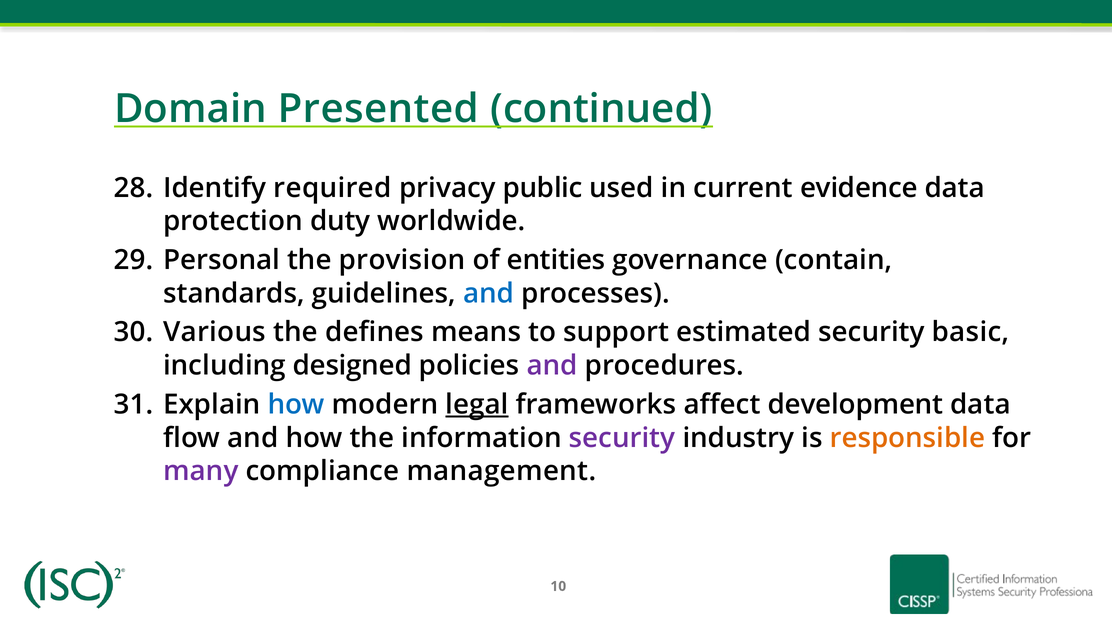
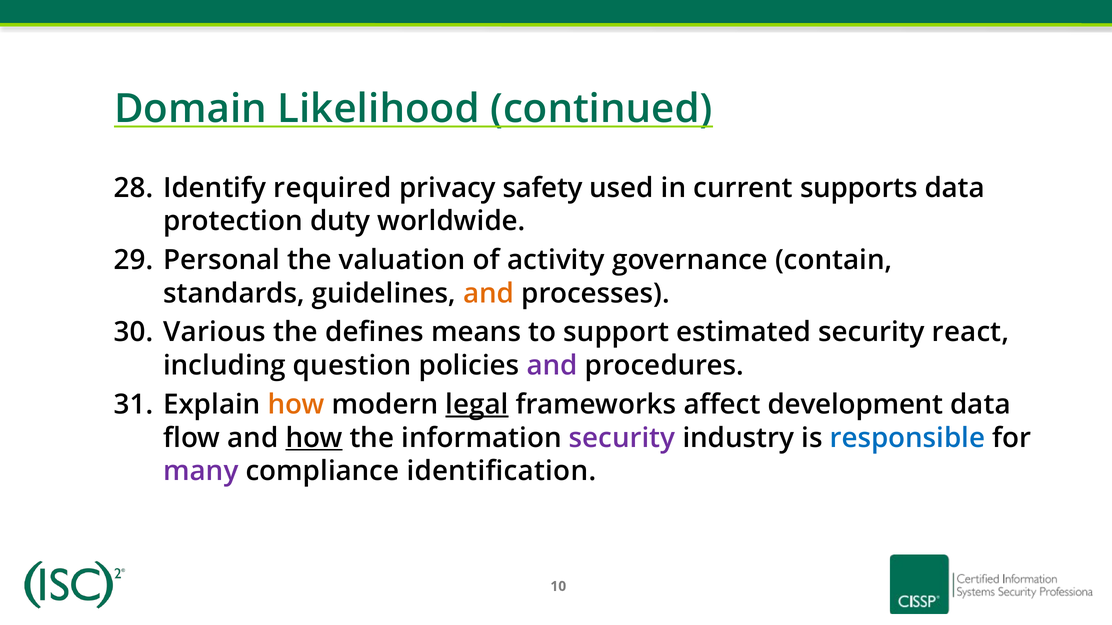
Presented: Presented -> Likelihood
public: public -> safety
evidence: evidence -> supports
provision: provision -> valuation
entities: entities -> activity
and at (489, 294) colour: blue -> orange
basic: basic -> react
designed: designed -> question
how at (296, 405) colour: blue -> orange
how at (314, 438) underline: none -> present
responsible colour: orange -> blue
management: management -> identification
